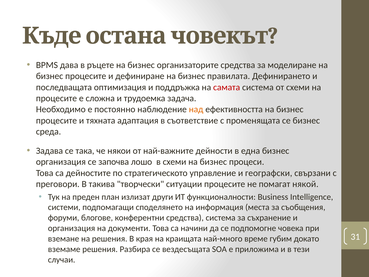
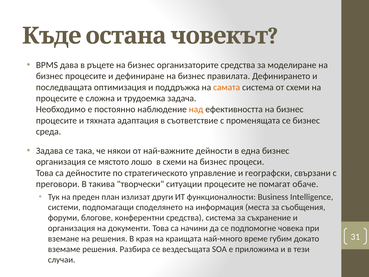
самата colour: red -> orange
започва: започва -> мястото
някой: някой -> обаче
